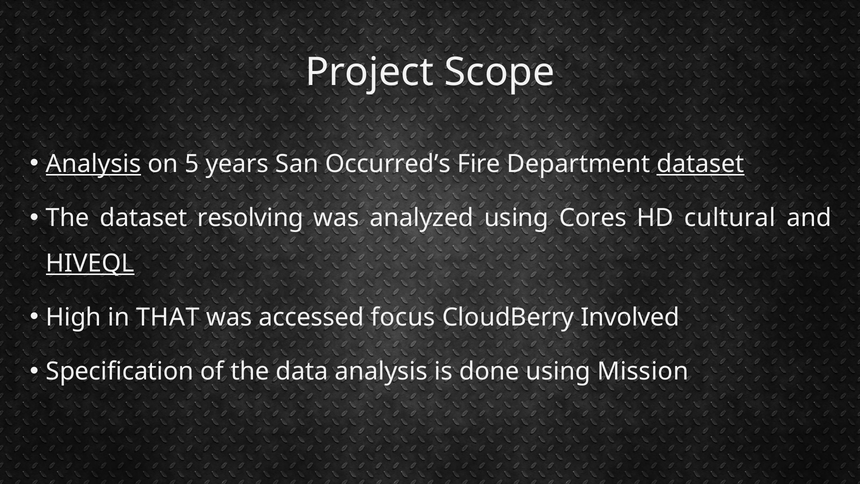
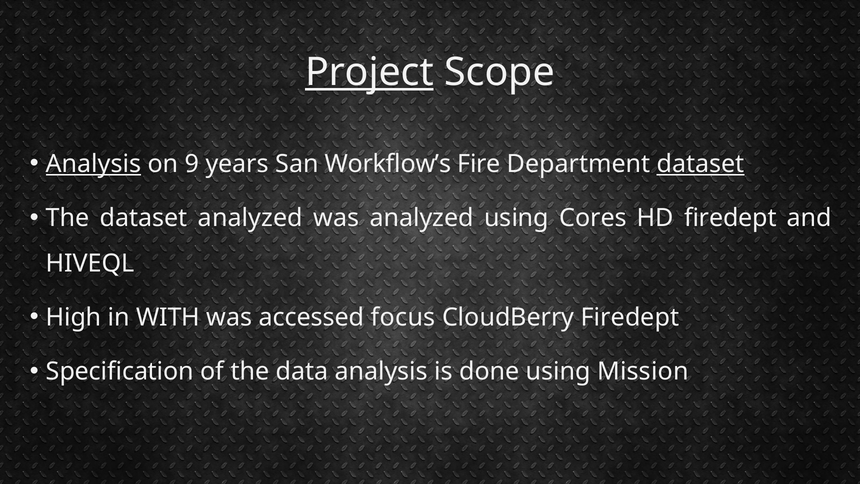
Project underline: none -> present
5: 5 -> 9
Occurred’s: Occurred’s -> Workflow’s
dataset resolving: resolving -> analyzed
HD cultural: cultural -> firedept
HIVEQL underline: present -> none
THAT: THAT -> WITH
CloudBerry Involved: Involved -> Firedept
